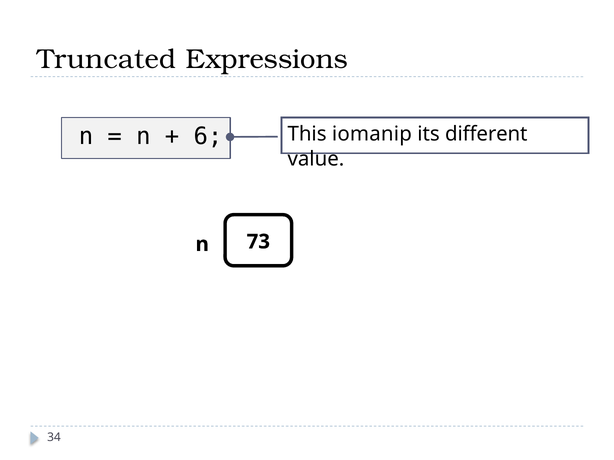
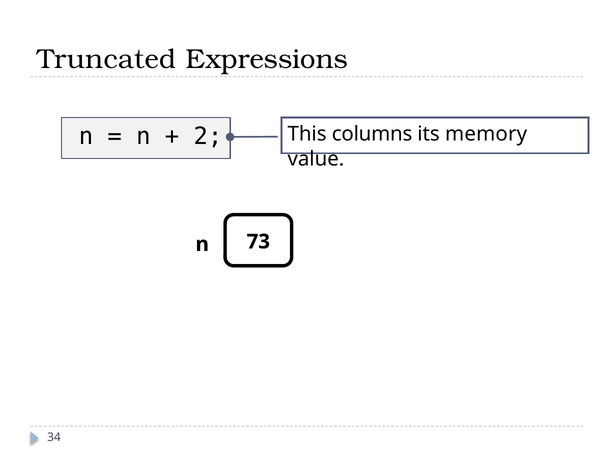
6: 6 -> 2
iomanip: iomanip -> columns
different: different -> memory
